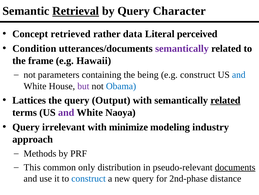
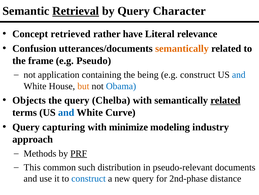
data: data -> have
perceived: perceived -> relevance
Condition: Condition -> Confusion
semantically at (182, 48) colour: purple -> orange
Hawaii: Hawaii -> Pseudo
parameters: parameters -> application
but colour: purple -> orange
Lattices: Lattices -> Objects
Output: Output -> Chelba
and at (66, 112) colour: purple -> blue
Naoya: Naoya -> Curve
irrelevant: irrelevant -> capturing
PRF underline: none -> present
only: only -> such
documents underline: present -> none
